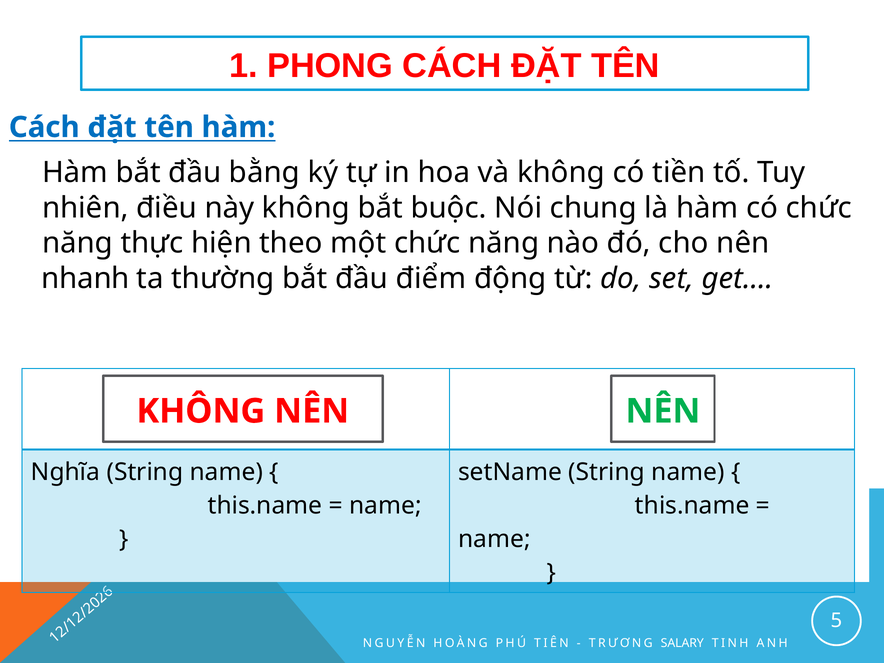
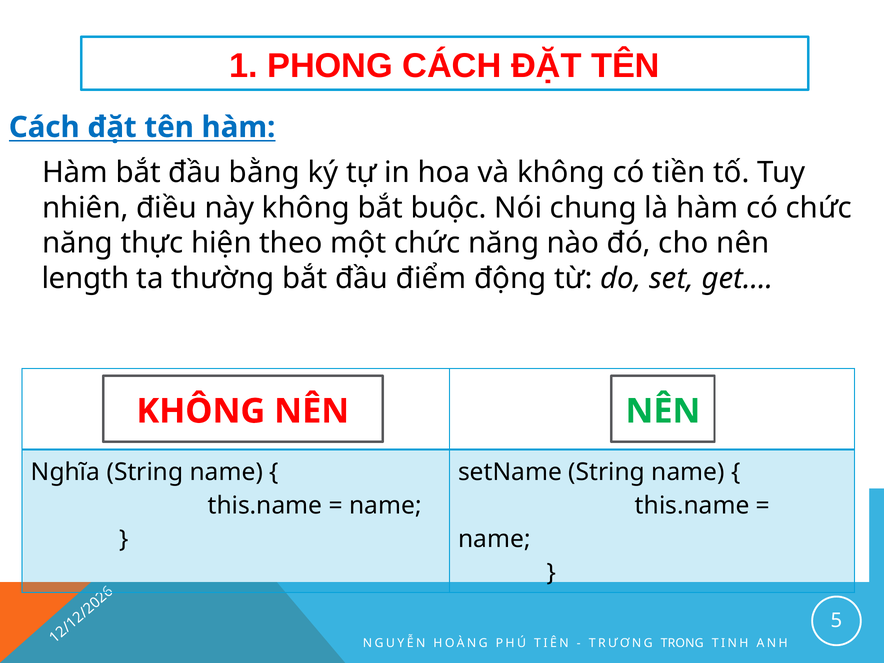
nhanh: nhanh -> length
SALARY: SALARY -> TRONG
